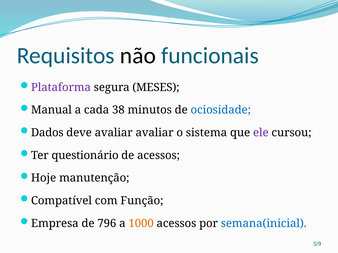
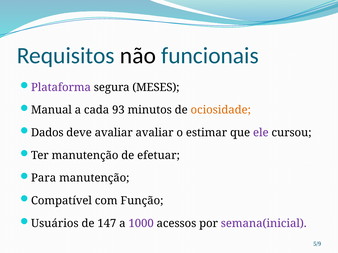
38: 38 -> 93
ociosidade colour: blue -> orange
sistema: sistema -> estimar
Ter questionário: questionário -> manutenção
de acessos: acessos -> efetuar
Hoje: Hoje -> Para
Empresa: Empresa -> Usuários
796: 796 -> 147
1000 colour: orange -> purple
semana(inicial colour: blue -> purple
